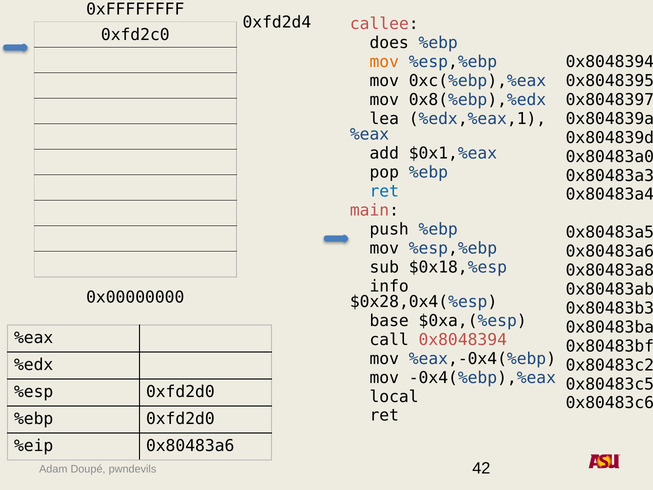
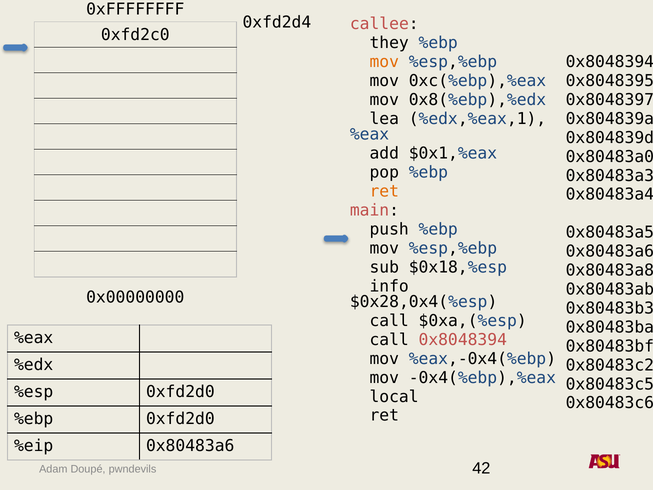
does: does -> they
ret at (384, 191) colour: blue -> orange
base at (389, 321): base -> call
